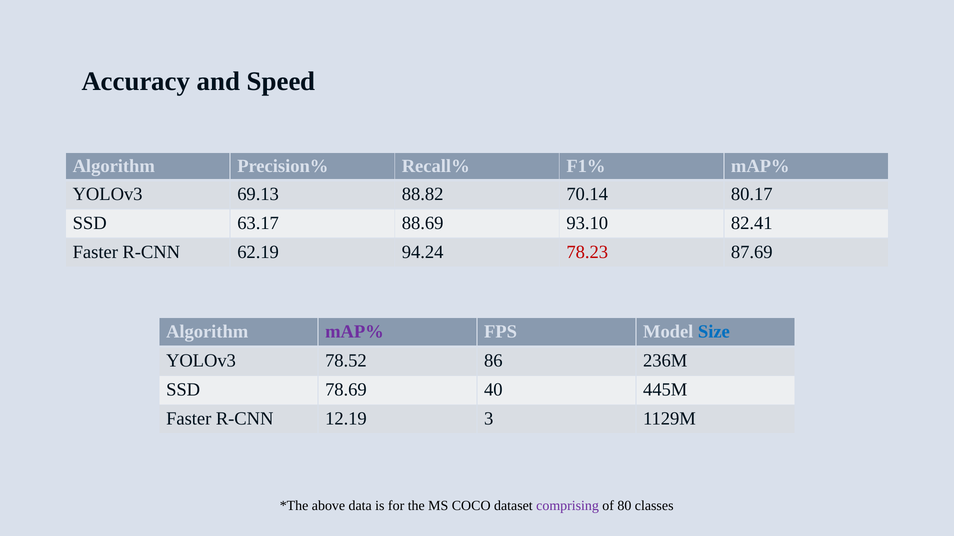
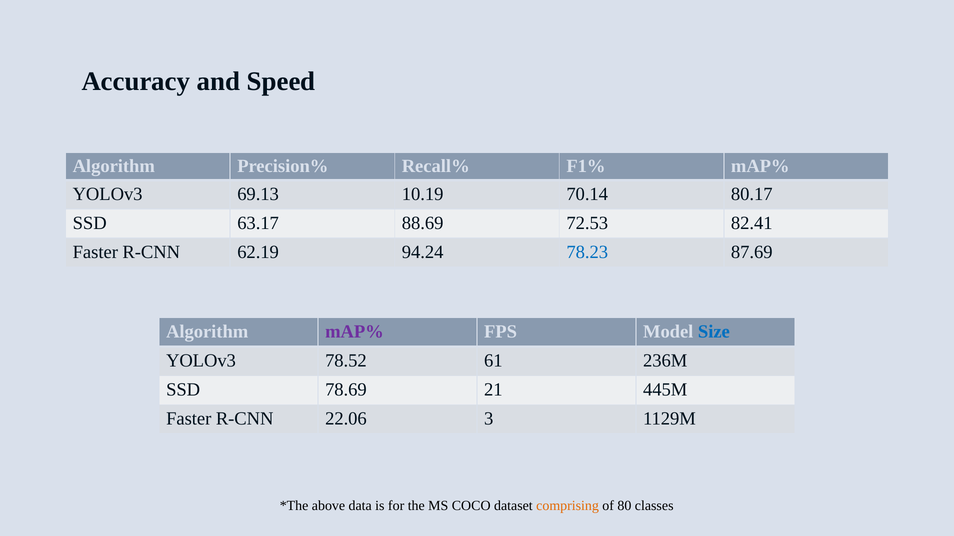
88.82: 88.82 -> 10.19
93.10: 93.10 -> 72.53
78.23 colour: red -> blue
86: 86 -> 61
40: 40 -> 21
12.19: 12.19 -> 22.06
comprising colour: purple -> orange
